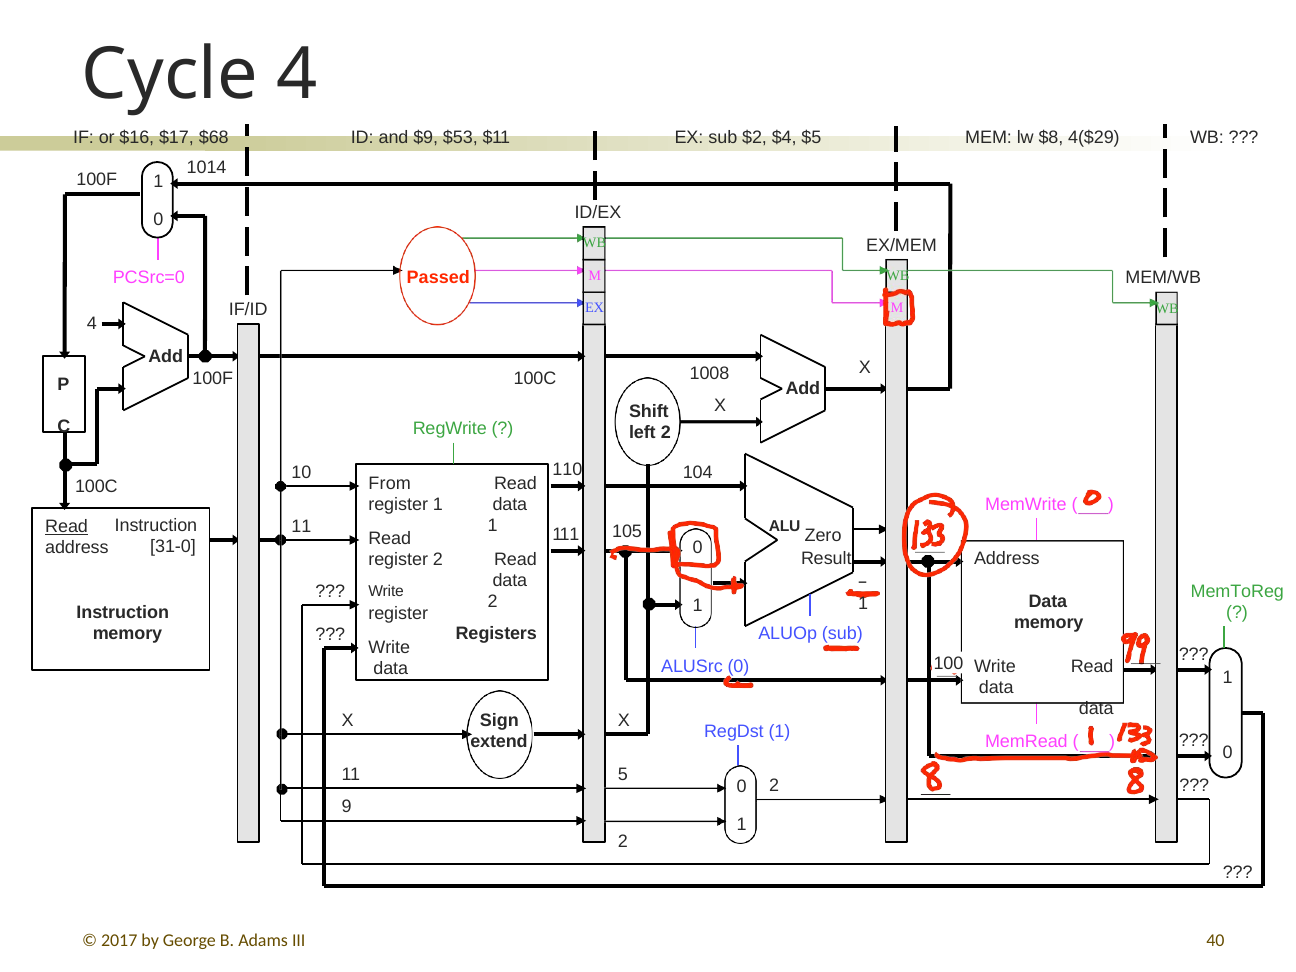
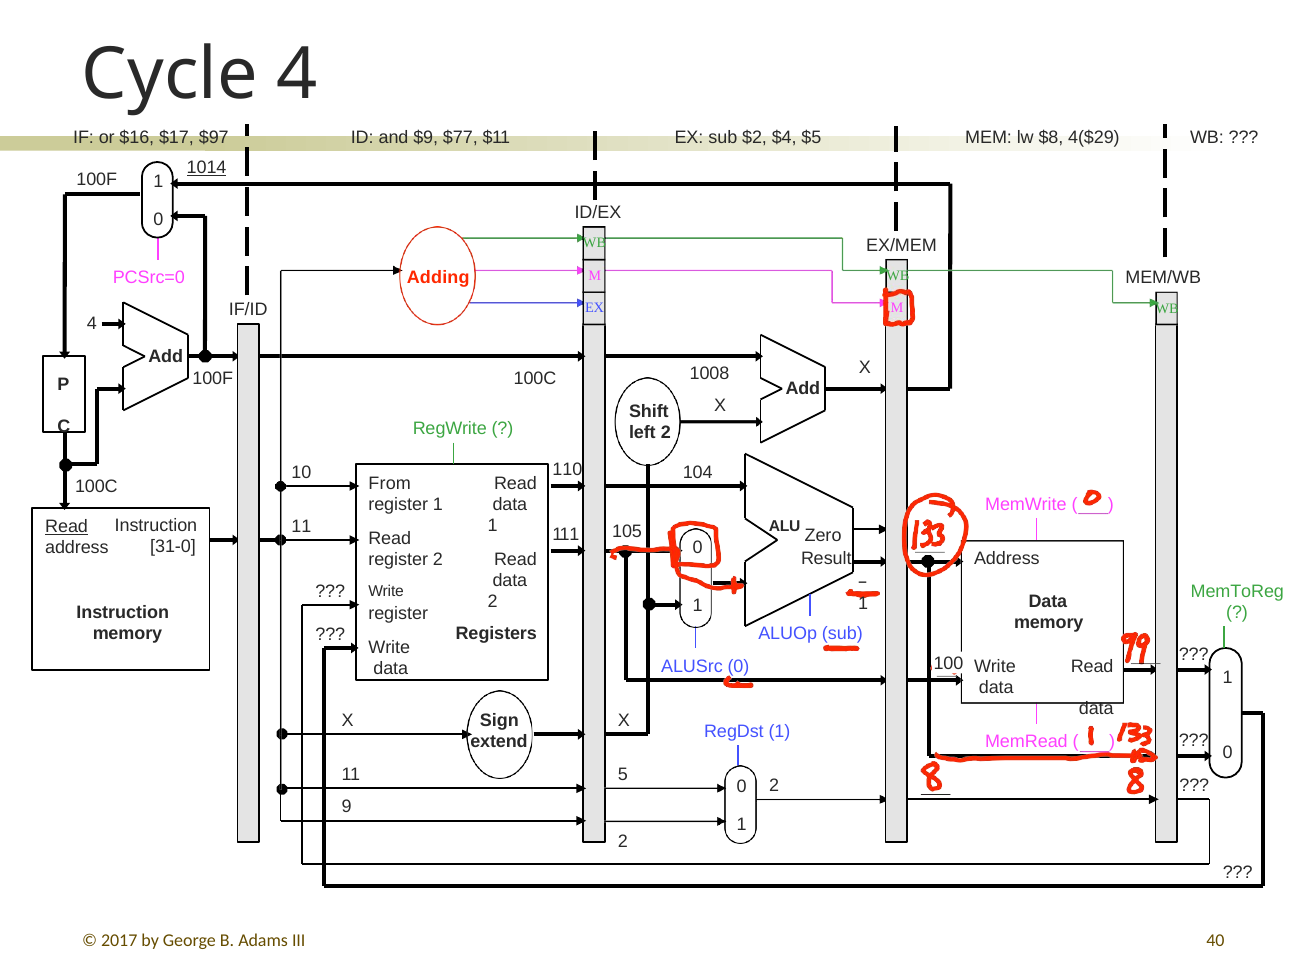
$68: $68 -> $97
$53: $53 -> $77
1014 underline: none -> present
Passed: Passed -> Adding
